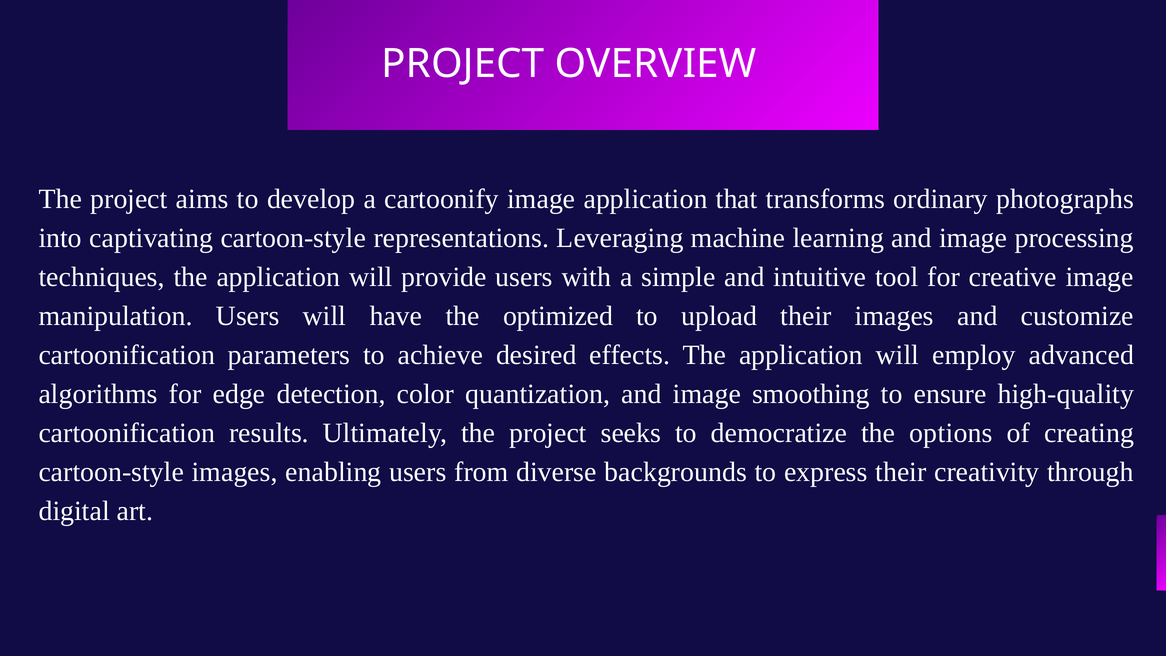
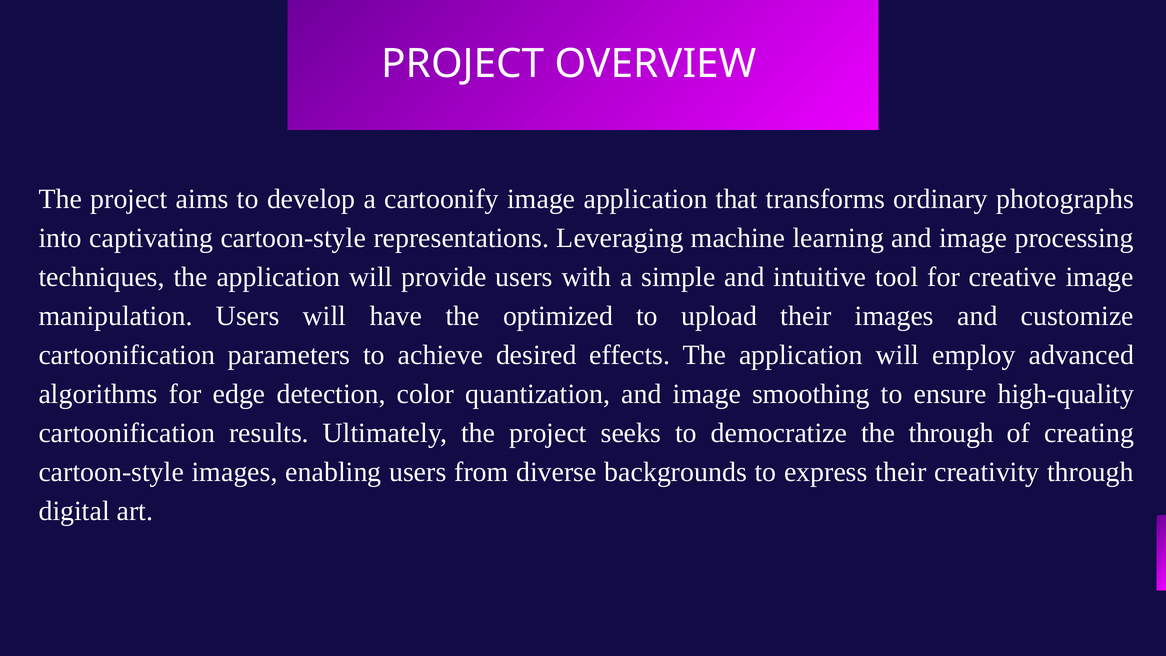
the options: options -> through
